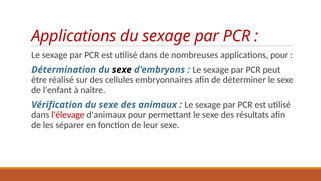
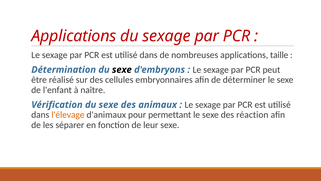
applications pour: pour -> taille
l'élevage colour: red -> orange
résultats: résultats -> réaction
